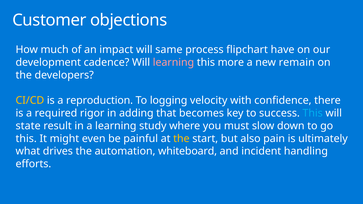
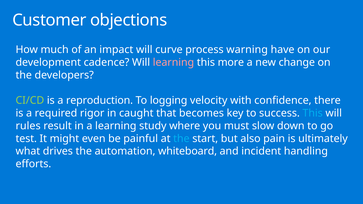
same: same -> curve
flipchart: flipchart -> warning
remain: remain -> change
CI/CD colour: yellow -> light green
adding: adding -> caught
state: state -> rules
this at (26, 139): this -> test
the at (181, 139) colour: yellow -> light blue
